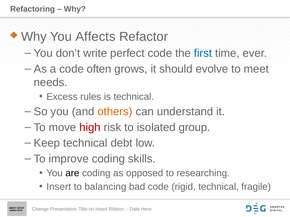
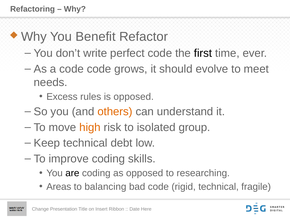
Affects: Affects -> Benefit
first colour: blue -> black
code often: often -> code
is technical: technical -> opposed
high colour: red -> orange
Insert at (59, 187): Insert -> Areas
